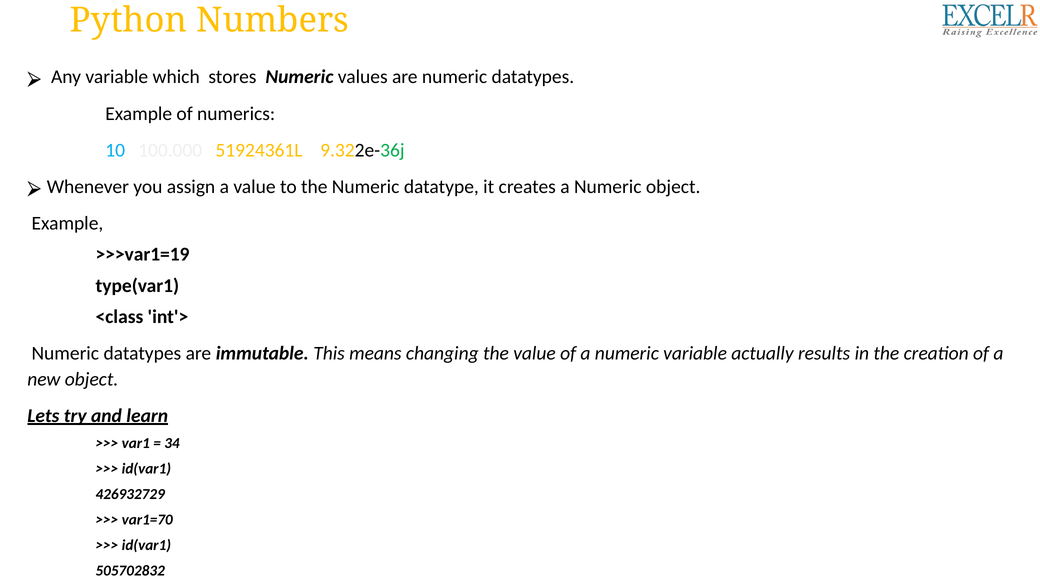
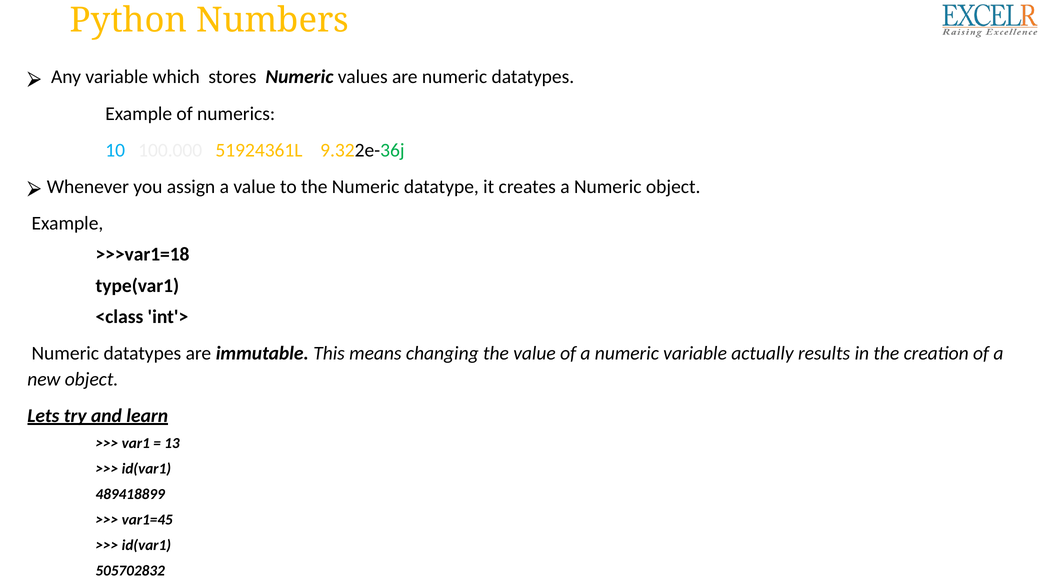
>>>var1=19: >>>var1=19 -> >>>var1=18
34: 34 -> 13
426932729: 426932729 -> 489418899
var1=70: var1=70 -> var1=45
